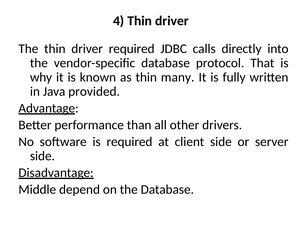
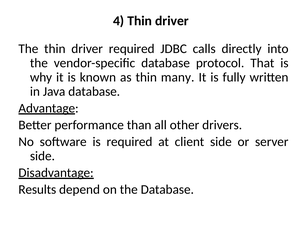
Java provided: provided -> database
Middle: Middle -> Results
